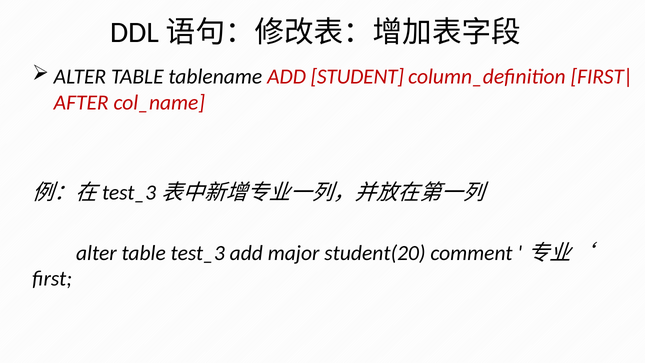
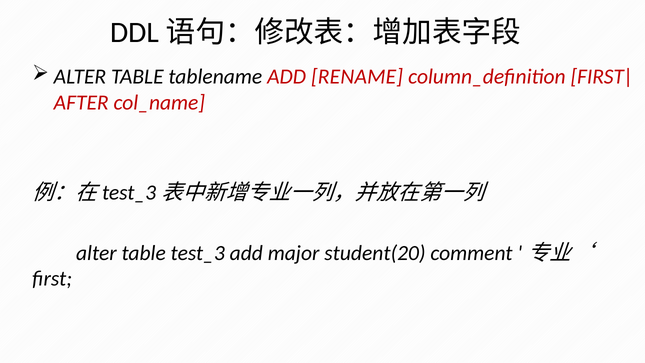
STUDENT: STUDENT -> RENAME
